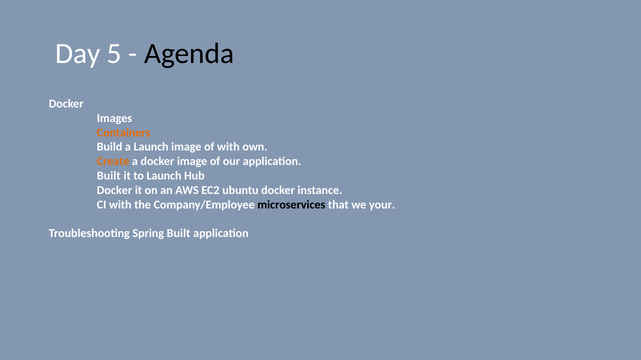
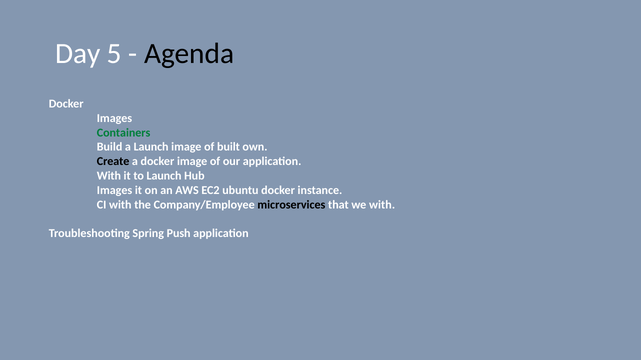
Containers colour: orange -> green
of with: with -> built
Create colour: orange -> black
Built at (109, 176): Built -> With
Docker at (114, 191): Docker -> Images
we your: your -> with
Spring Built: Built -> Push
